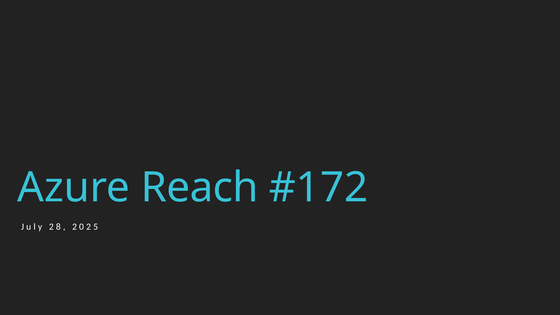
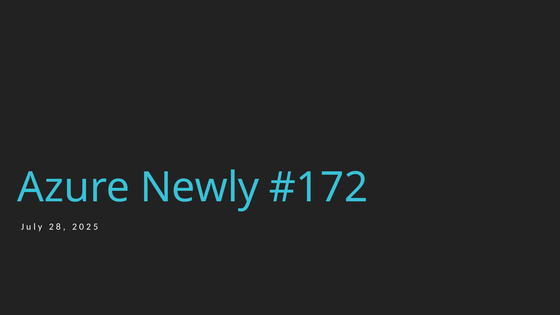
Reach: Reach -> Newly
